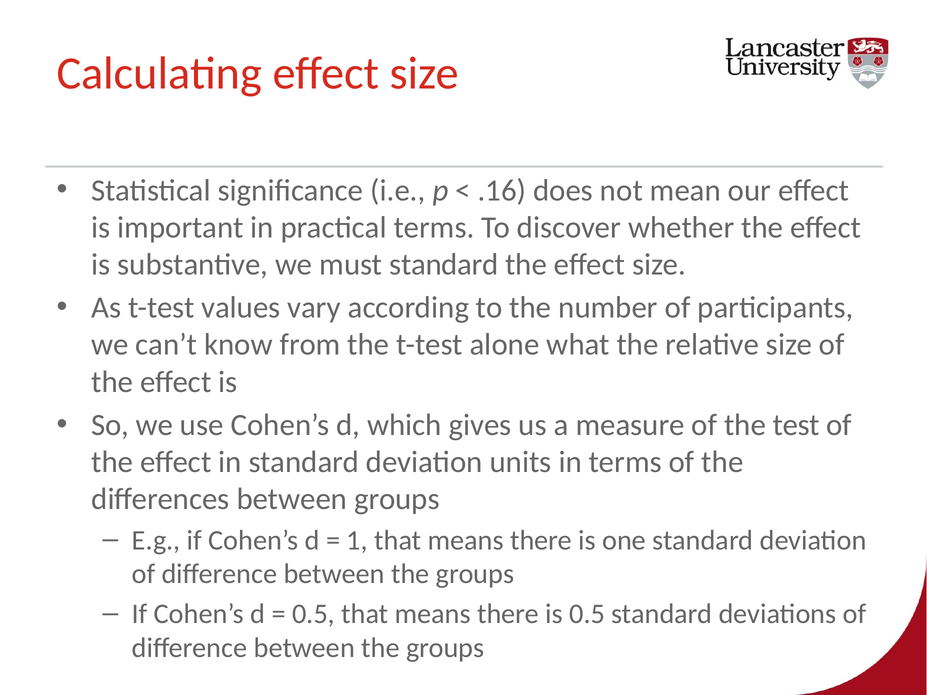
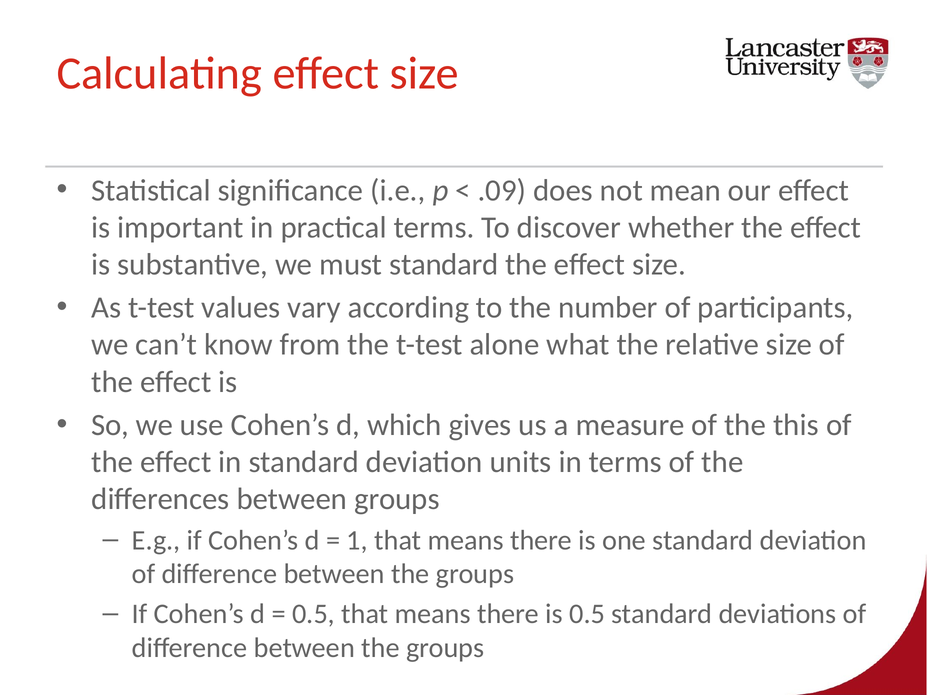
.16: .16 -> .09
test: test -> this
